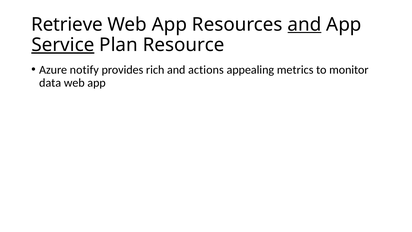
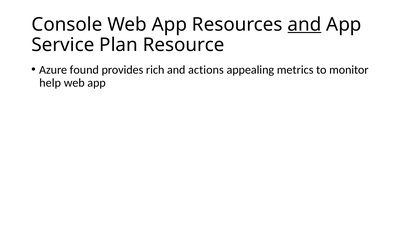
Retrieve: Retrieve -> Console
Service underline: present -> none
notify: notify -> found
data: data -> help
